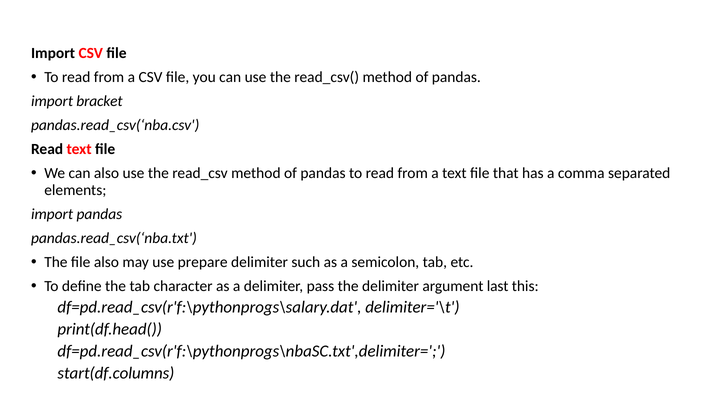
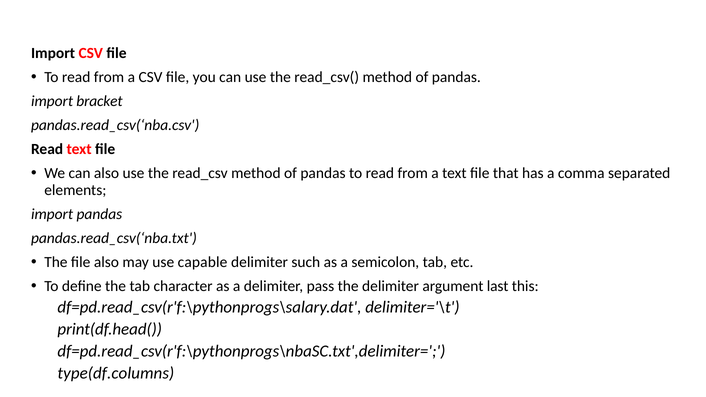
prepare: prepare -> capable
start(df.columns: start(df.columns -> type(df.columns
